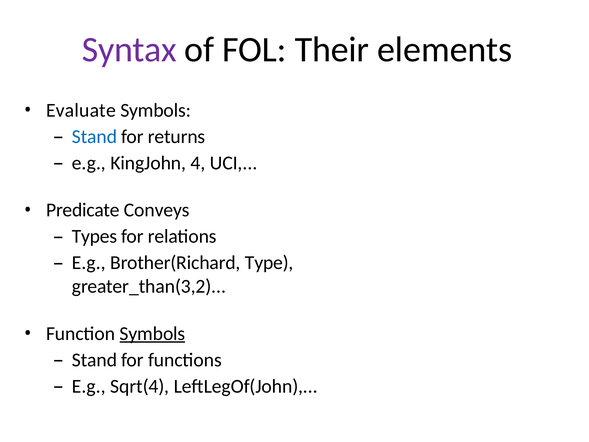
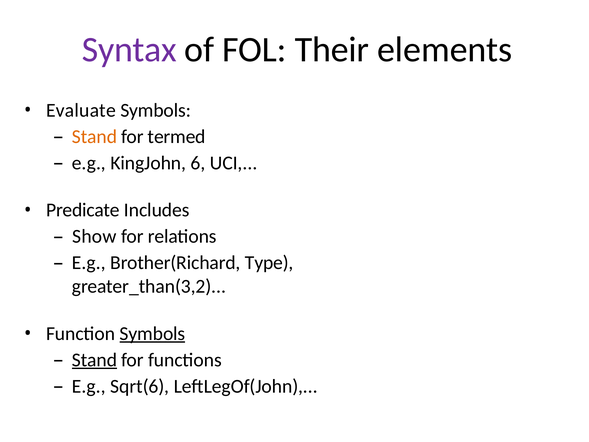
Stand at (94, 137) colour: blue -> orange
returns: returns -> termed
4: 4 -> 6
Conveys: Conveys -> Includes
Types: Types -> Show
Stand at (94, 360) underline: none -> present
Sqrt(4: Sqrt(4 -> Sqrt(6
